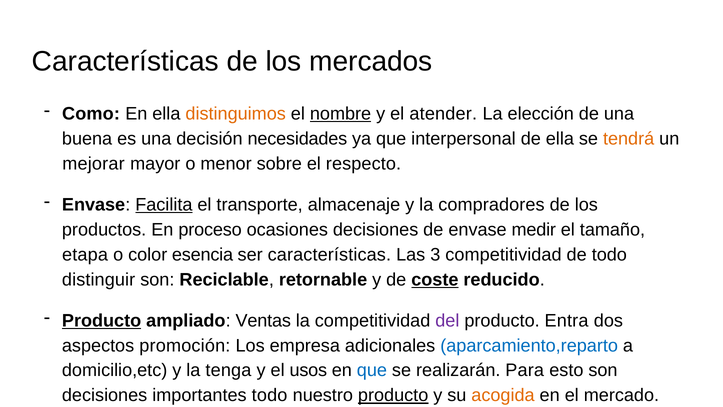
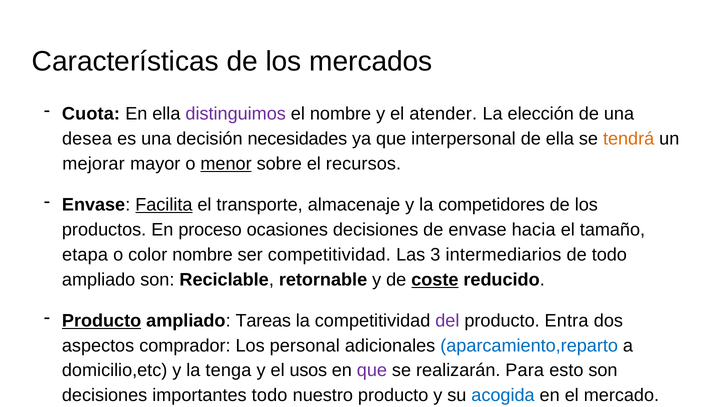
Como: Como -> Cuota
distinguimos colour: orange -> purple
nombre at (341, 114) underline: present -> none
buena: buena -> desea
menor underline: none -> present
respecto: respecto -> recursos
compradores: compradores -> competidores
medir: medir -> hacia
color esencia: esencia -> nombre
ser características: características -> competitividad
3 competitividad: competitividad -> intermediarios
distinguir at (99, 279): distinguir -> ampliado
Ventas: Ventas -> Tareas
promoción: promoción -> comprador
empresa: empresa -> personal
que at (372, 370) colour: blue -> purple
producto at (393, 395) underline: present -> none
acogida colour: orange -> blue
